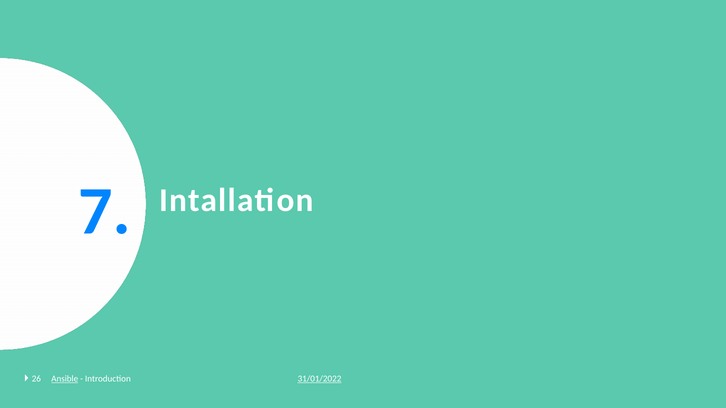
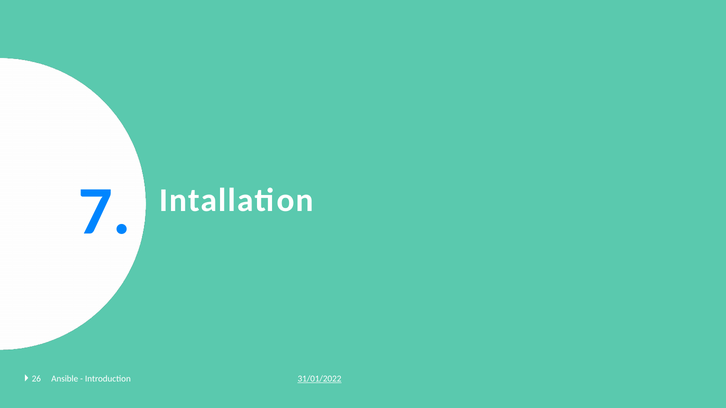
Ansible underline: present -> none
